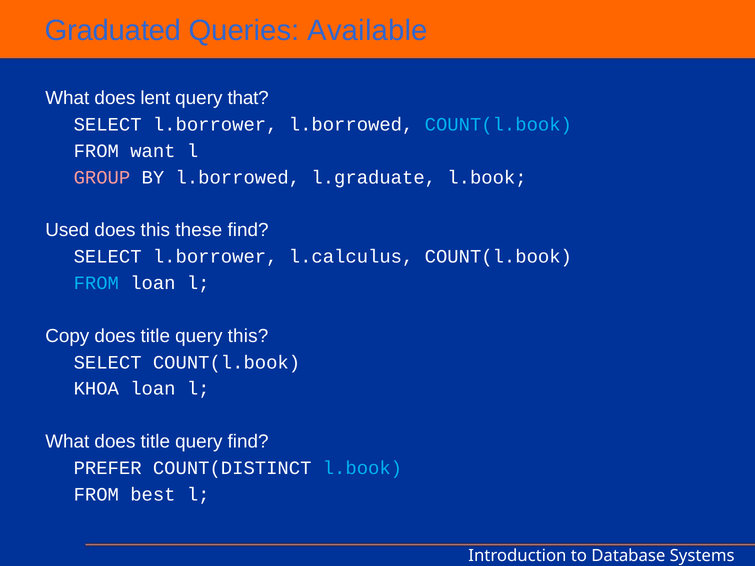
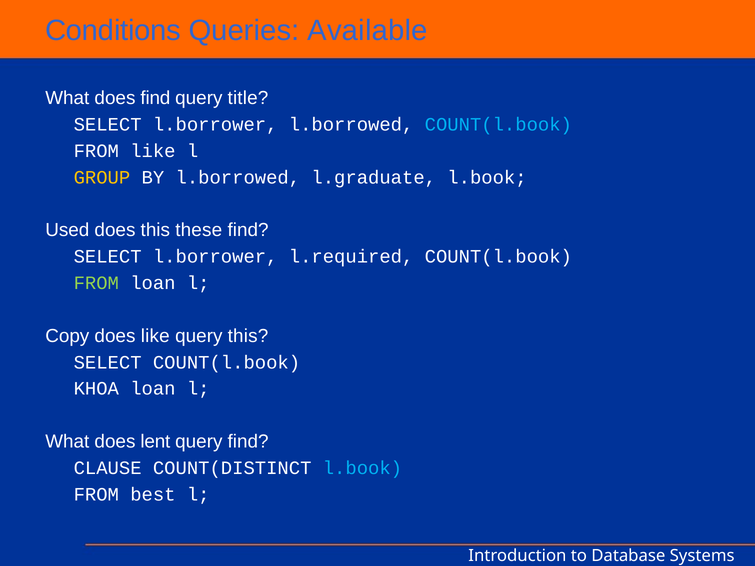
Graduated: Graduated -> Conditions
does lent: lent -> find
that: that -> title
FROM want: want -> like
GROUP colour: pink -> yellow
l.calculus: l.calculus -> l.required
FROM at (96, 283) colour: light blue -> light green
title at (155, 336): title -> like
What does title: title -> lent
PREFER: PREFER -> CLAUSE
